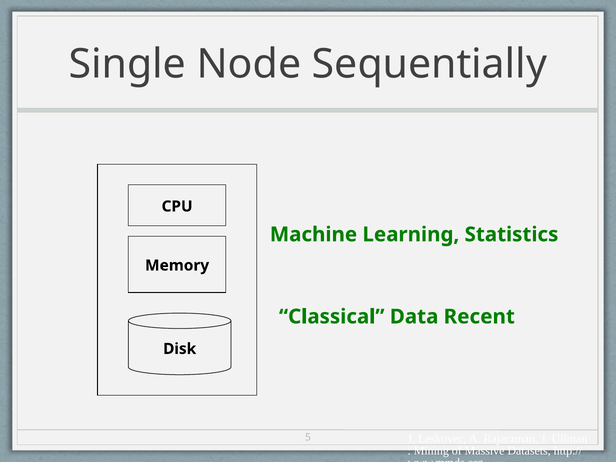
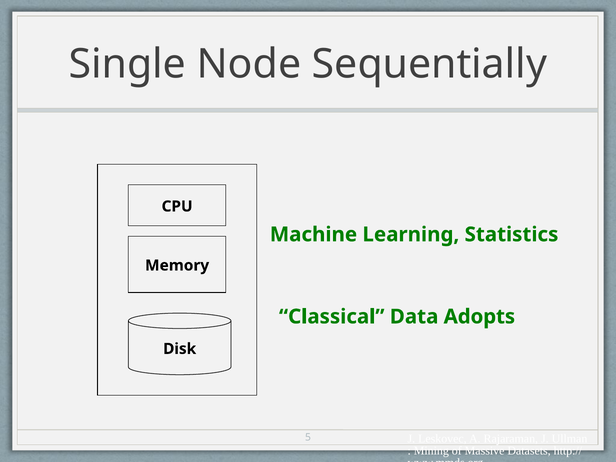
Recent: Recent -> Adopts
